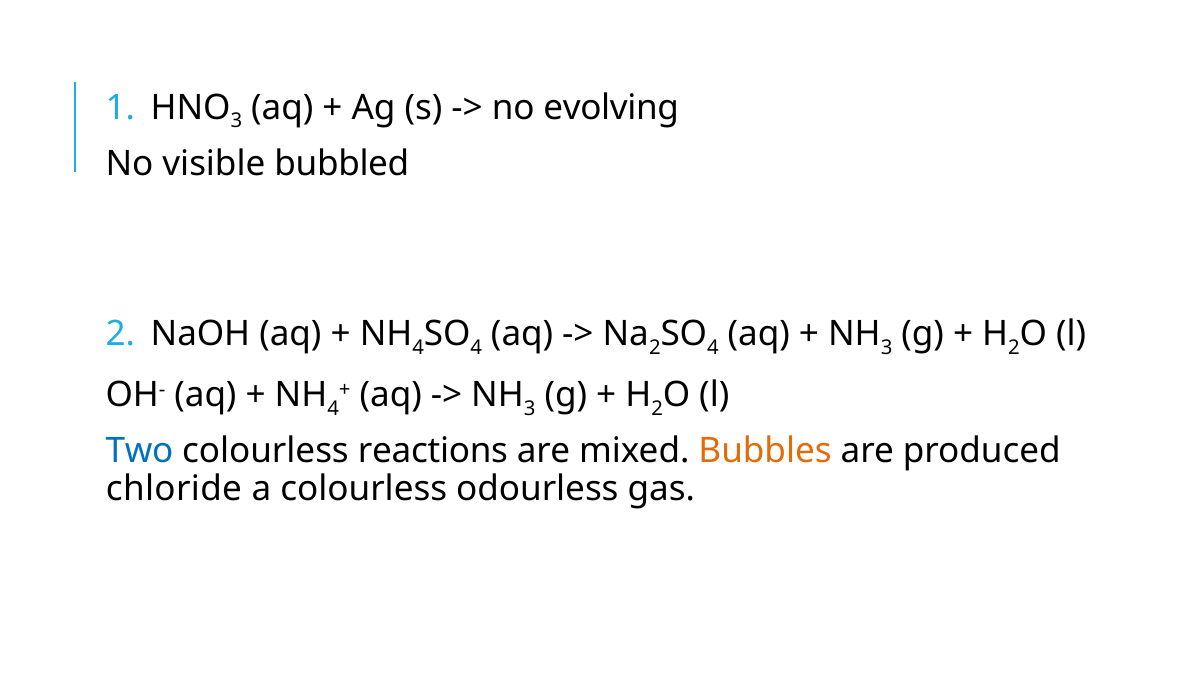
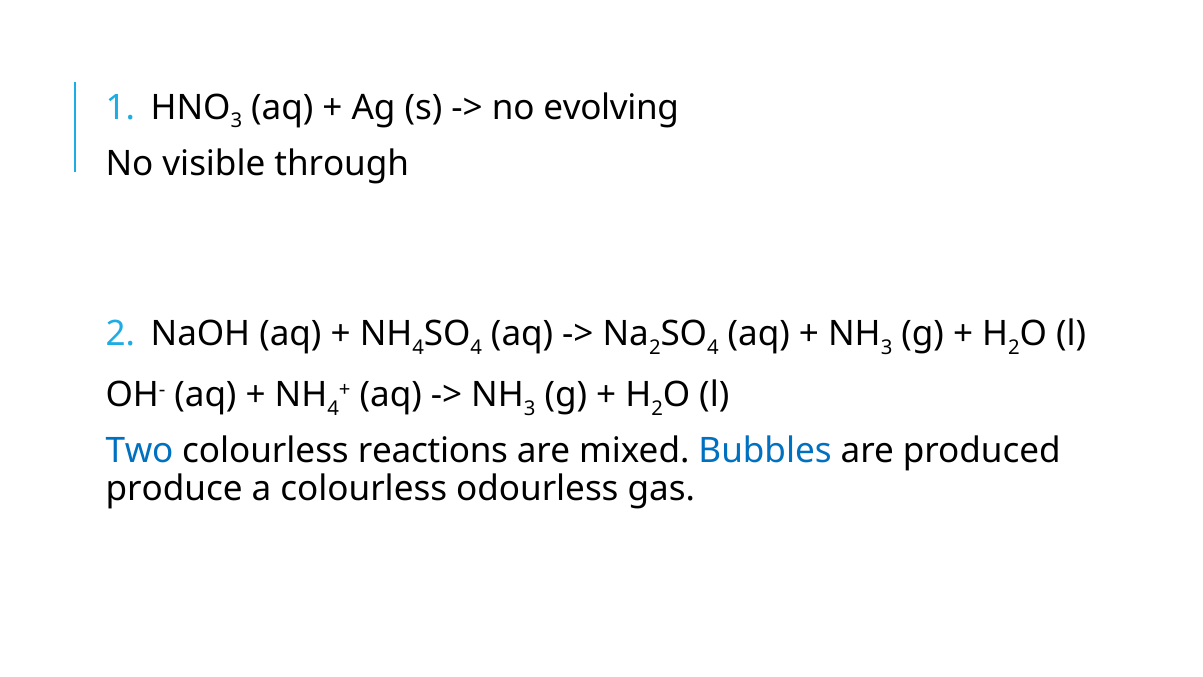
bubbled: bubbled -> through
Bubbles colour: orange -> blue
chloride: chloride -> produce
